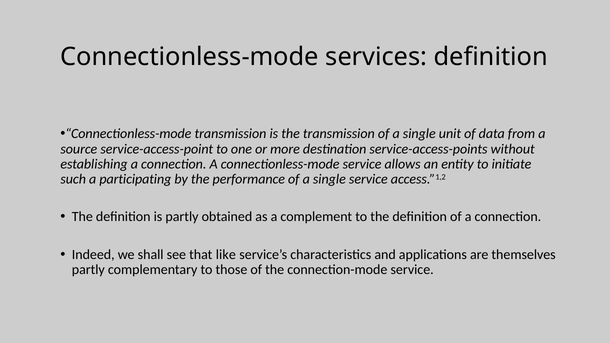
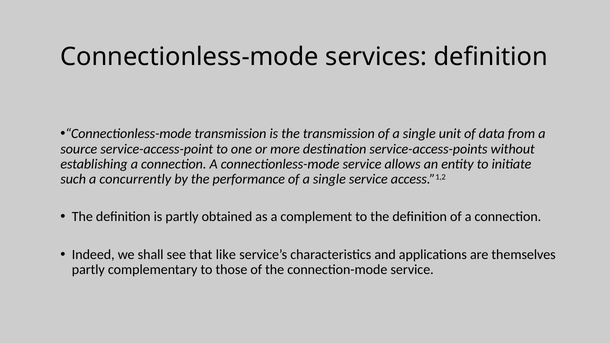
participating: participating -> concurrently
